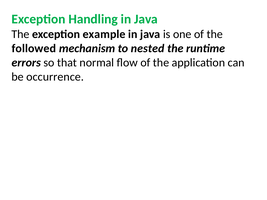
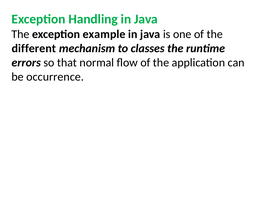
followed: followed -> different
nested: nested -> classes
